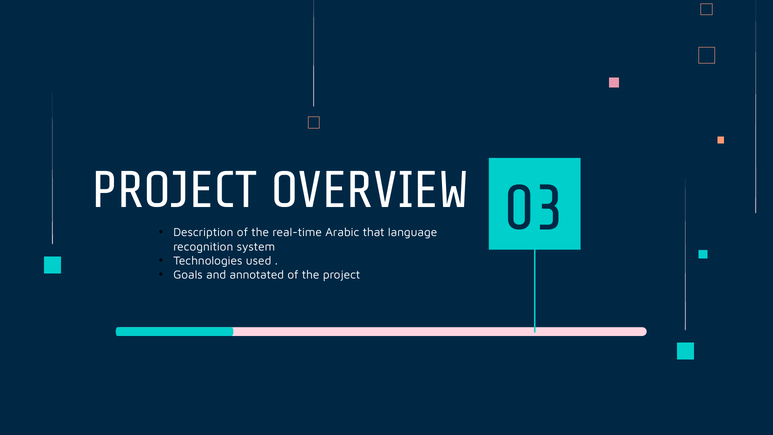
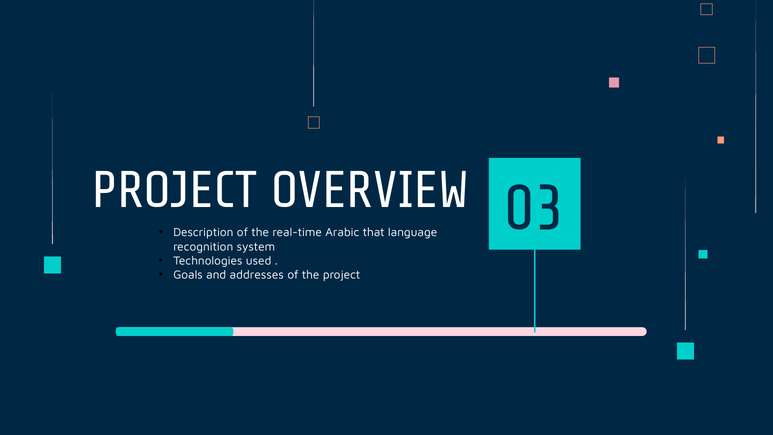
annotated: annotated -> addresses
